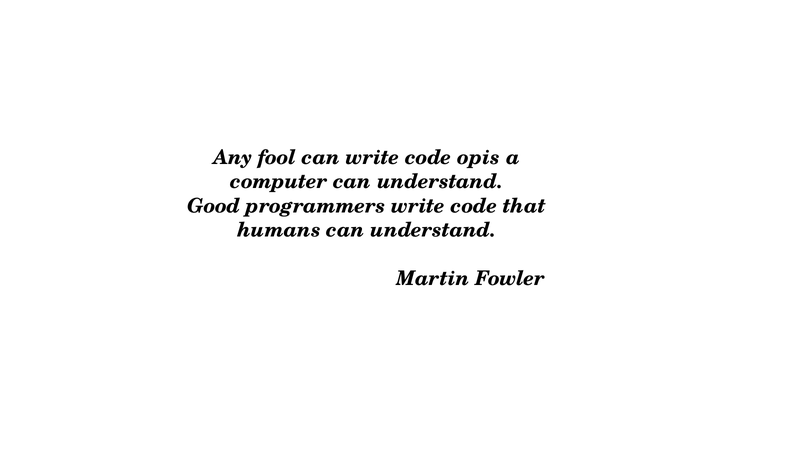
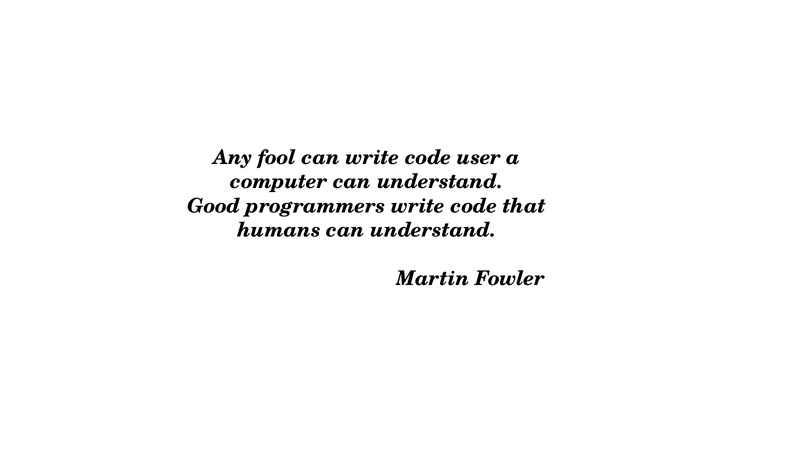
opis: opis -> user
